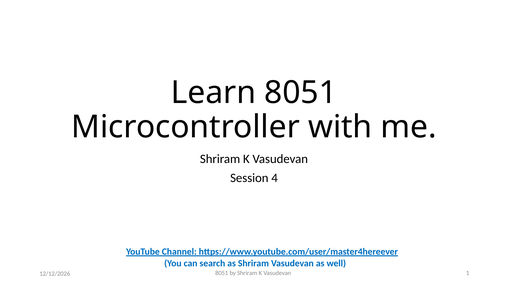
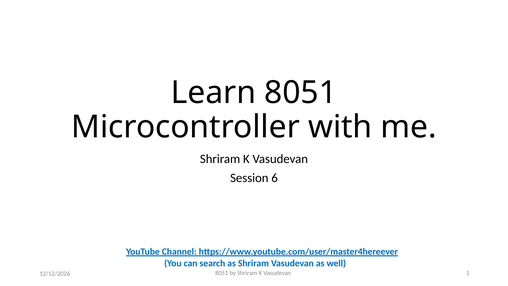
4: 4 -> 6
